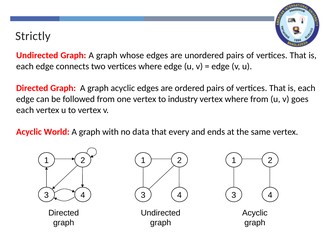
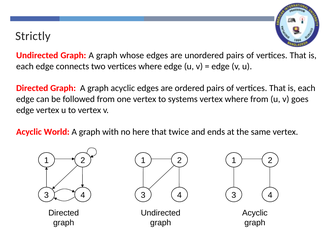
industry: industry -> systems
each at (25, 110): each -> edge
data: data -> here
every: every -> twice
